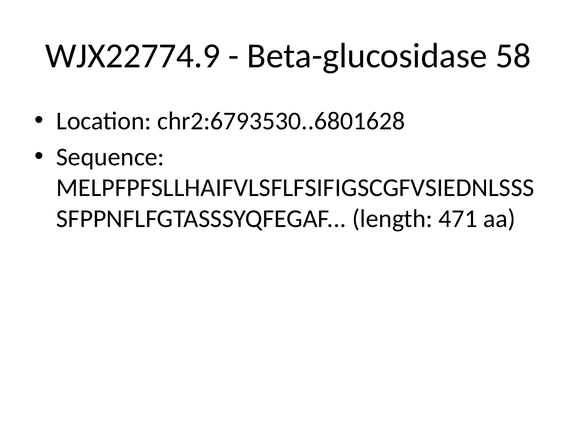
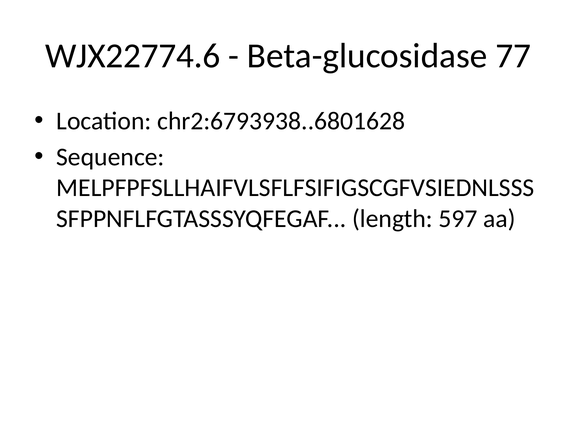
WJX22774.9: WJX22774.9 -> WJX22774.6
58: 58 -> 77
chr2:6793530..6801628: chr2:6793530..6801628 -> chr2:6793938..6801628
471: 471 -> 597
